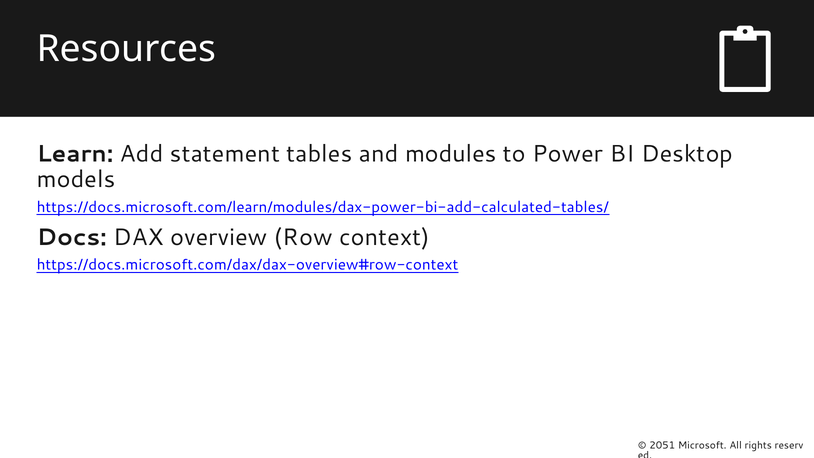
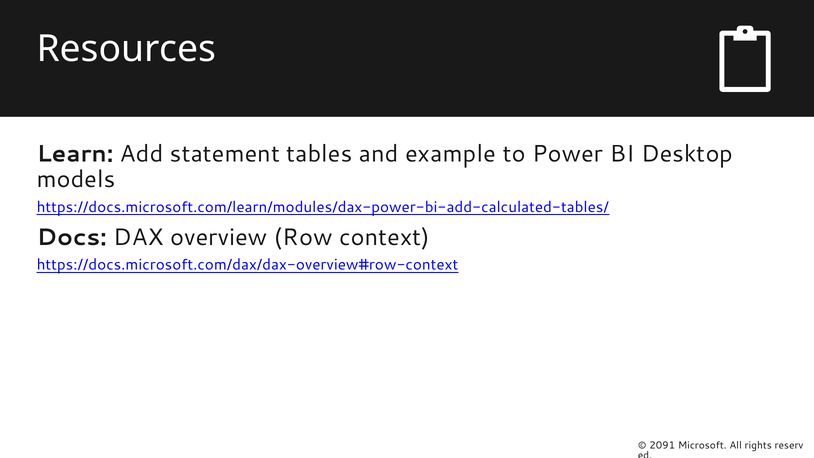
modules: modules -> example
2051: 2051 -> 2091
